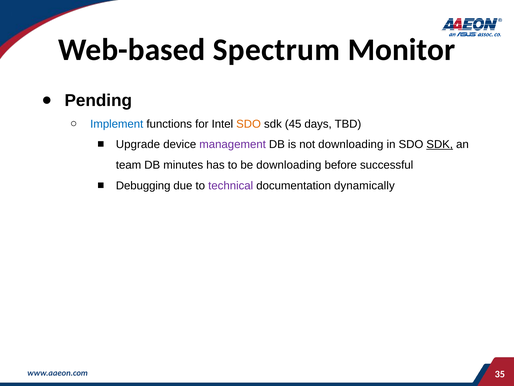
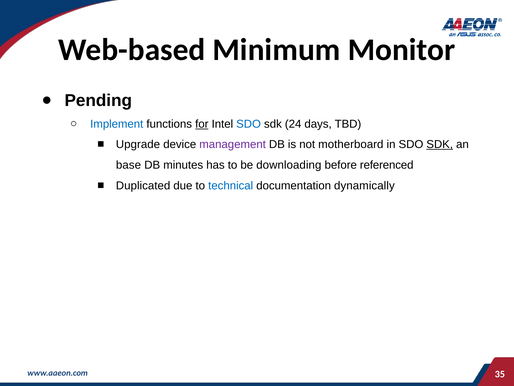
Spectrum: Spectrum -> Minimum
for underline: none -> present
SDO at (249, 124) colour: orange -> blue
45: 45 -> 24
not downloading: downloading -> motherboard
team: team -> base
successful: successful -> referenced
Debugging: Debugging -> Duplicated
technical colour: purple -> blue
